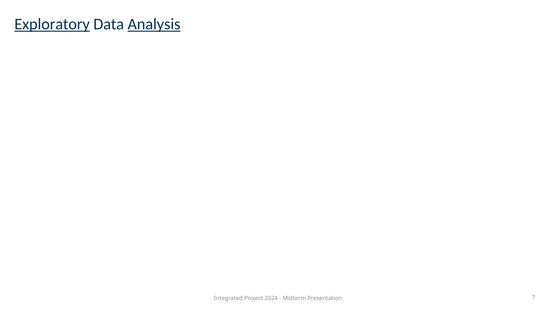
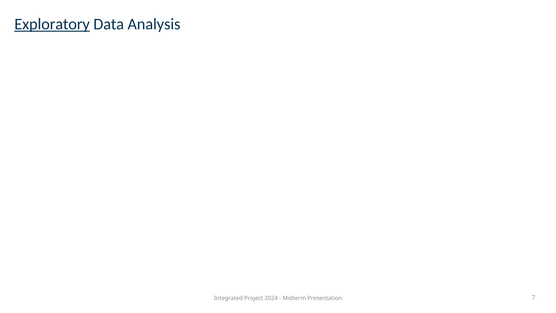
Analysis underline: present -> none
